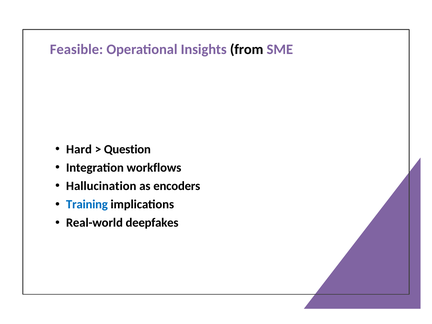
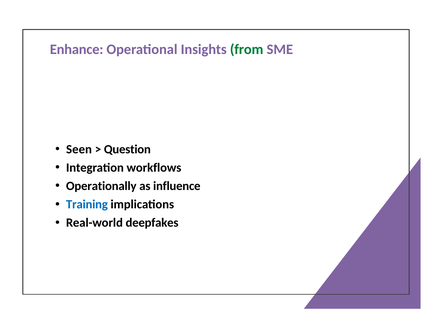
Feasible: Feasible -> Enhance
from colour: black -> green
Hard: Hard -> Seen
Hallucination: Hallucination -> Operationally
encoders: encoders -> influence
